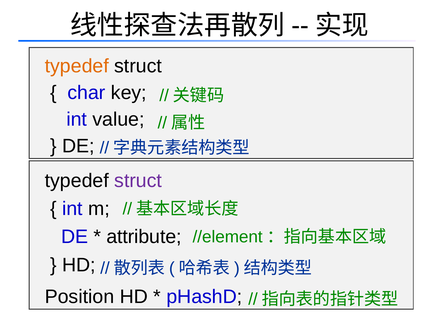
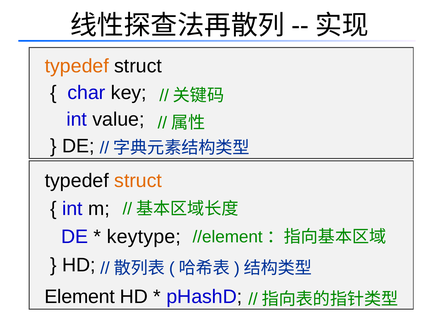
struct at (138, 181) colour: purple -> orange
attribute: attribute -> keytype
Position: Position -> Element
